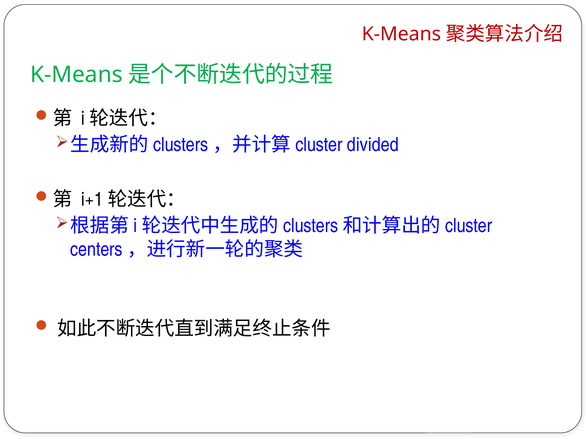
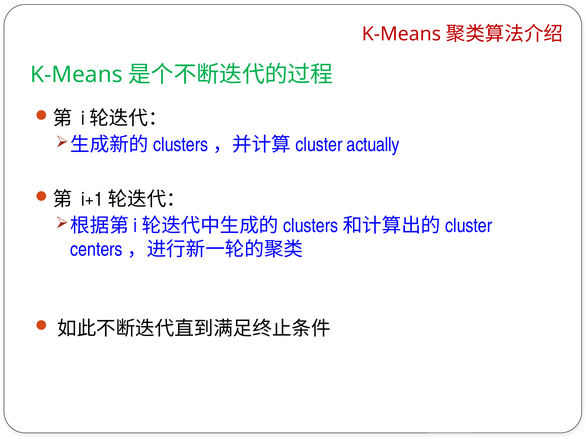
divided: divided -> actually
